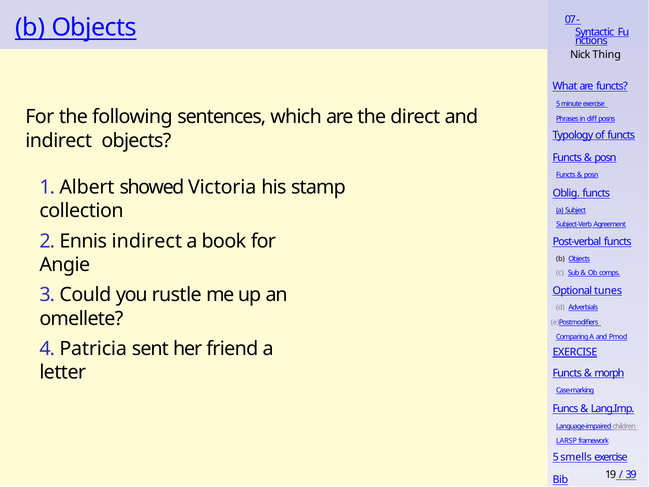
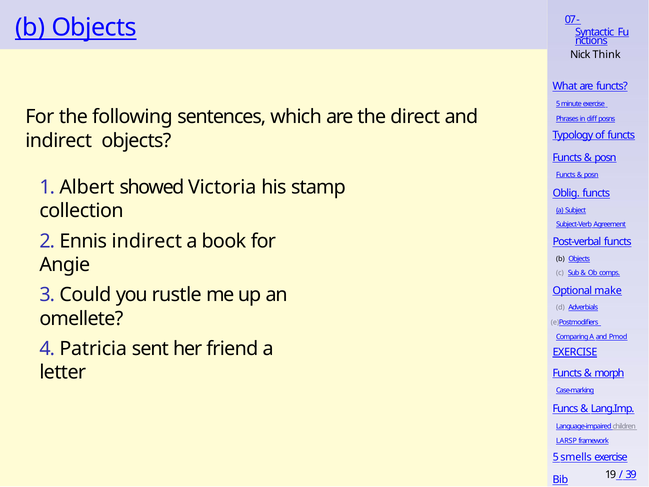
Thing: Thing -> Think
tunes: tunes -> make
